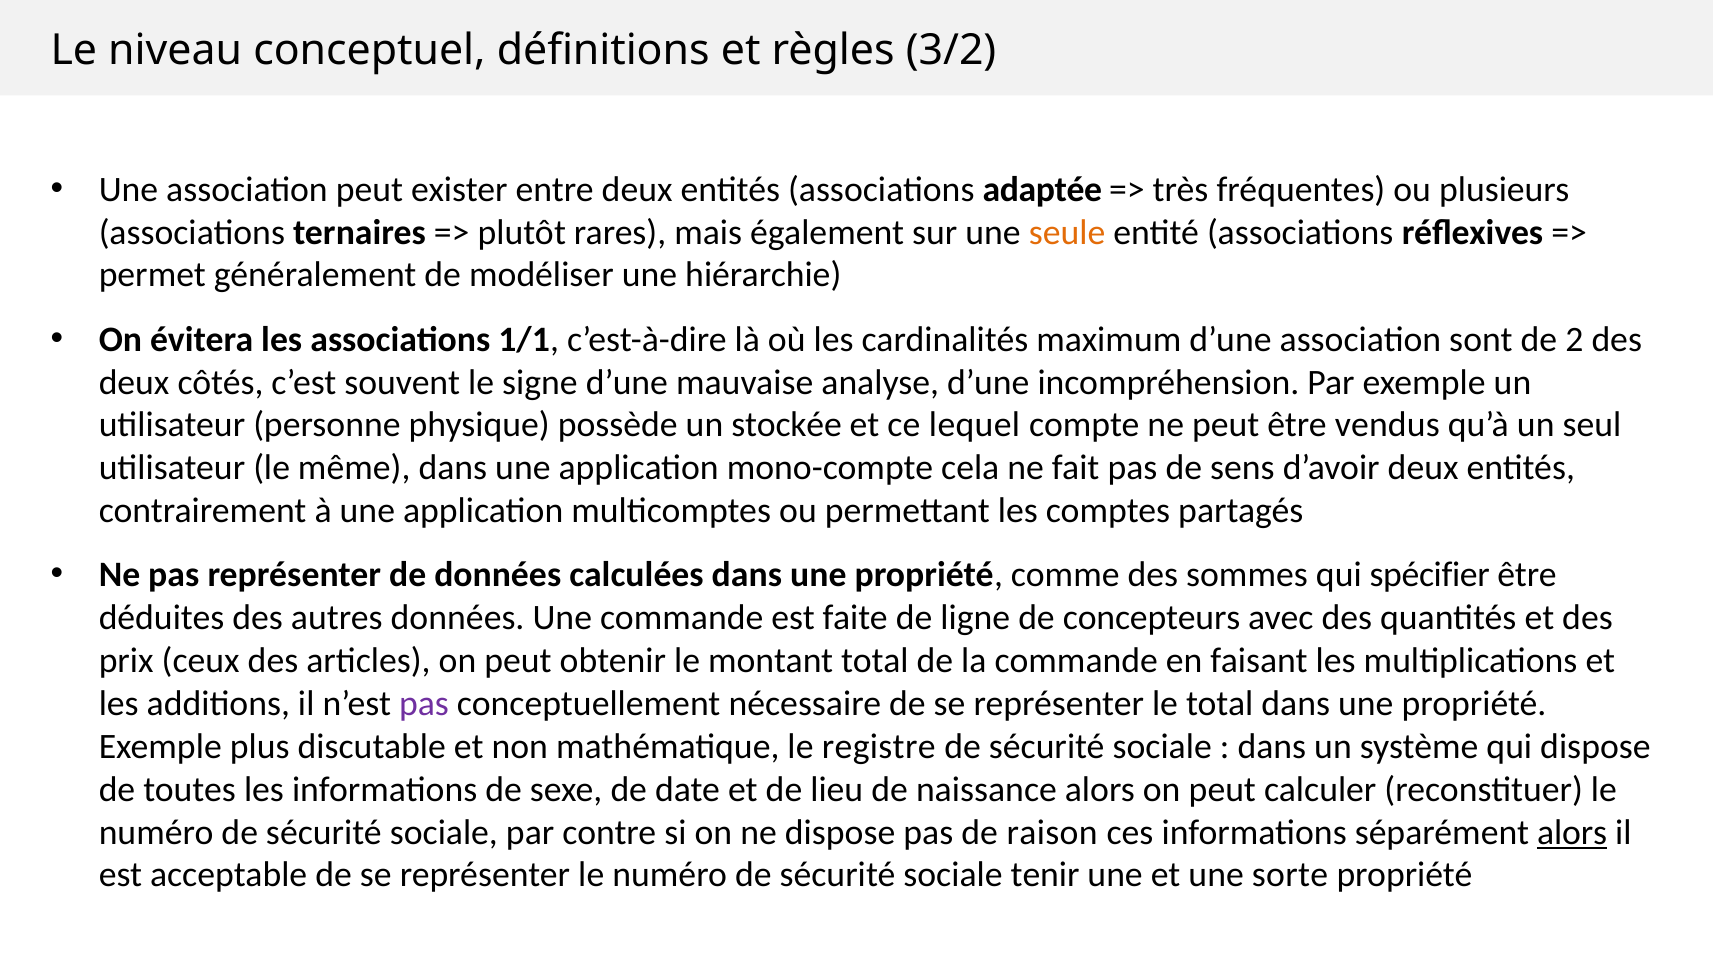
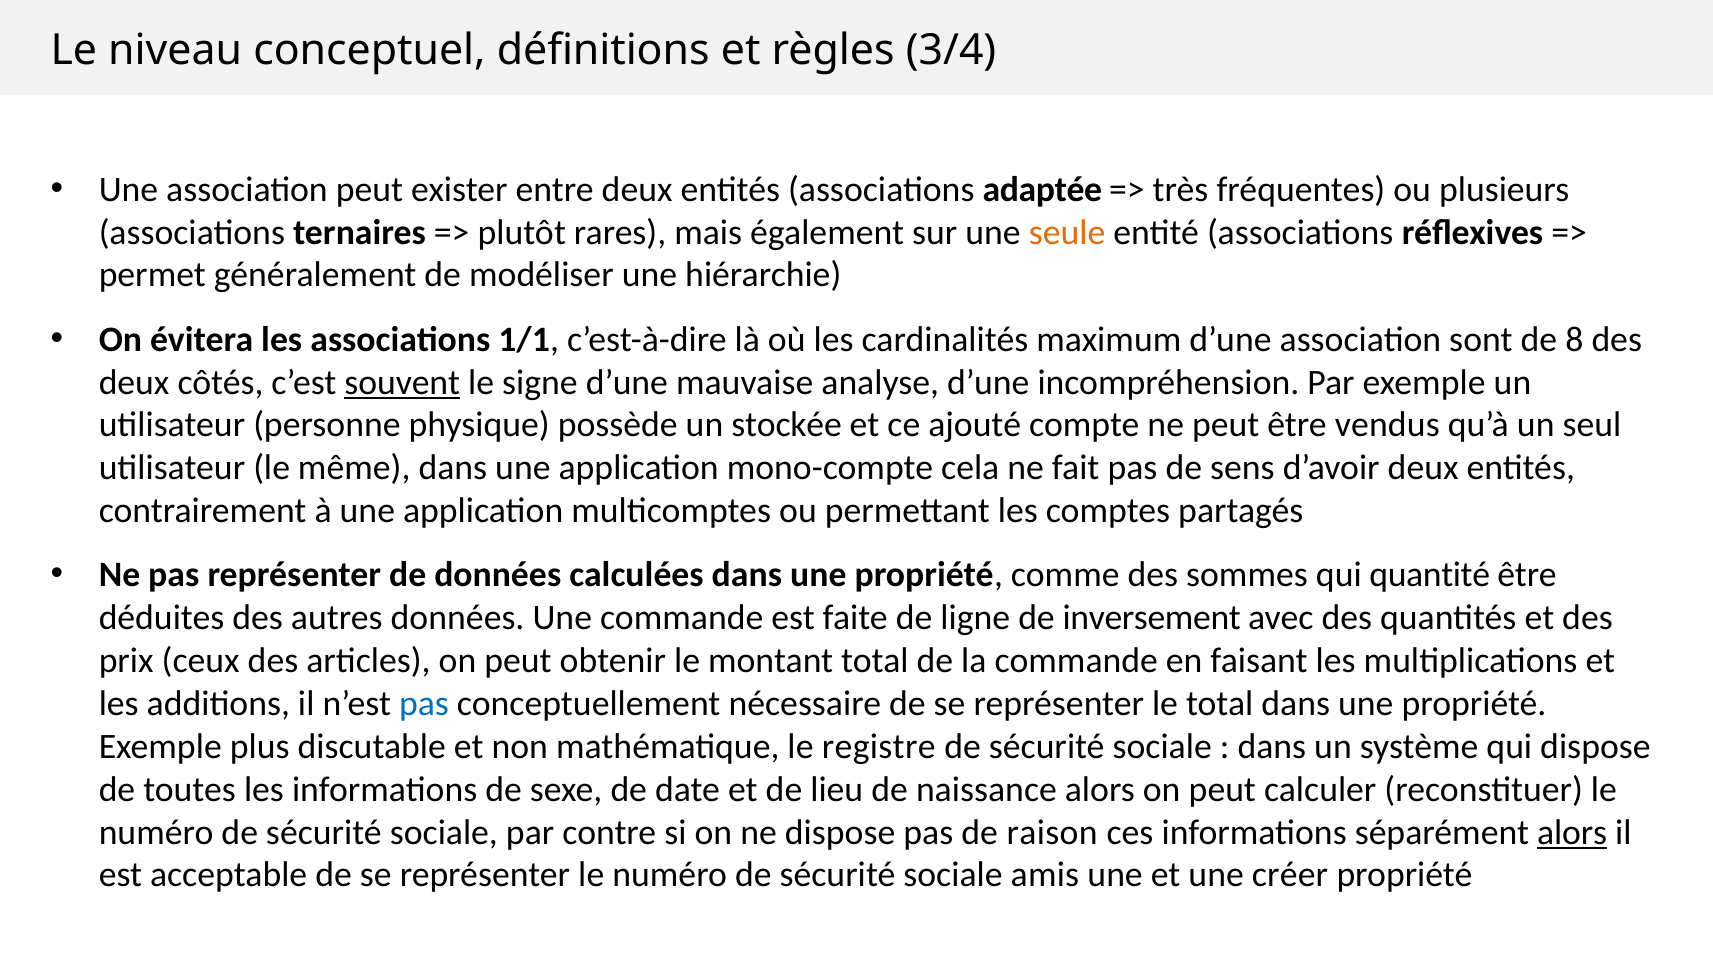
3/2: 3/2 -> 3/4
2: 2 -> 8
souvent underline: none -> present
lequel: lequel -> ajouté
spécifier: spécifier -> quantité
concepteurs: concepteurs -> inversement
pas at (424, 703) colour: purple -> blue
tenir: tenir -> amis
sorte: sorte -> créer
